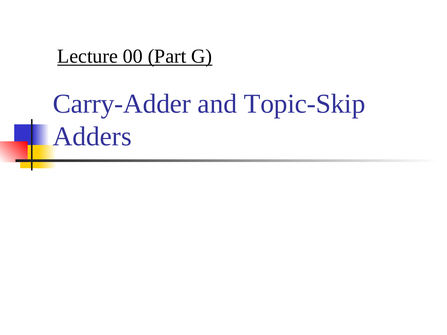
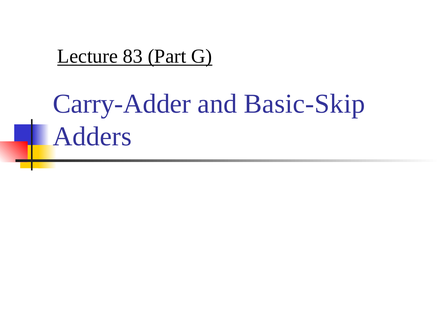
00: 00 -> 83
Topic-Skip: Topic-Skip -> Basic-Skip
